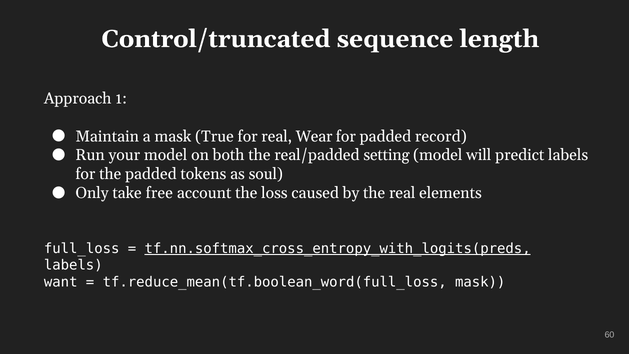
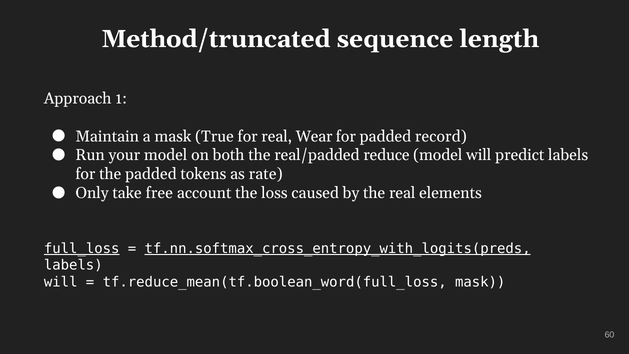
Control/truncated: Control/truncated -> Method/truncated
setting: setting -> reduce
soul: soul -> rate
full_loss underline: none -> present
want at (61, 282): want -> will
